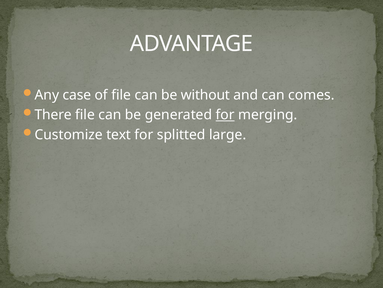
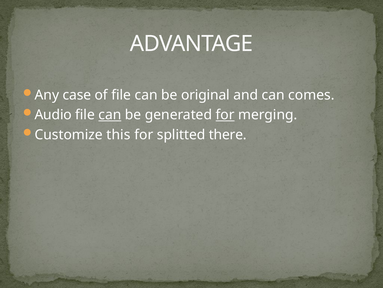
without: without -> original
There: There -> Audio
can at (110, 115) underline: none -> present
text: text -> this
large: large -> there
